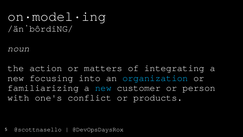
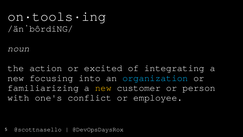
on·model·ing: on·model·ing -> on·tools·ing
matters: matters -> excited
new at (103, 88) colour: light blue -> yellow
products: products -> employee
